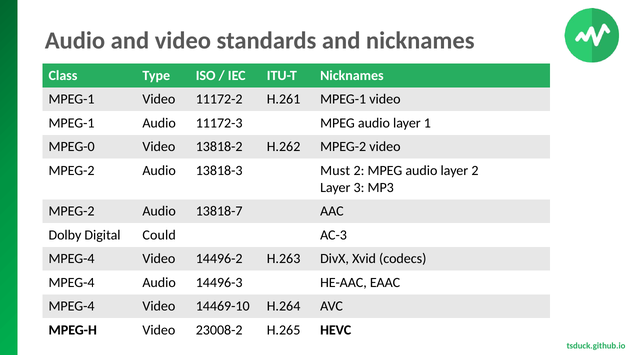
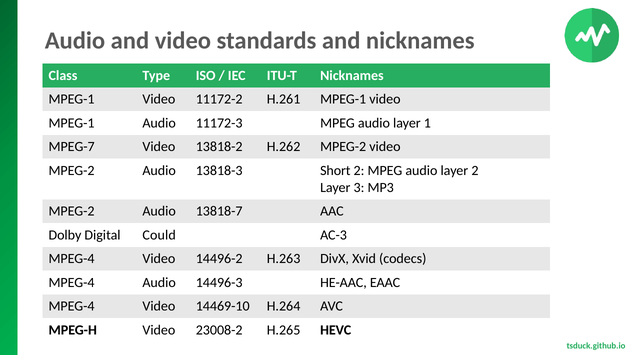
MPEG-0: MPEG-0 -> MPEG-7
Must: Must -> Short
